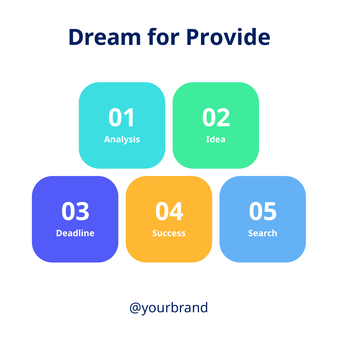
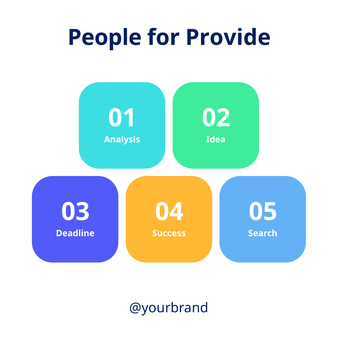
Dream: Dream -> People
